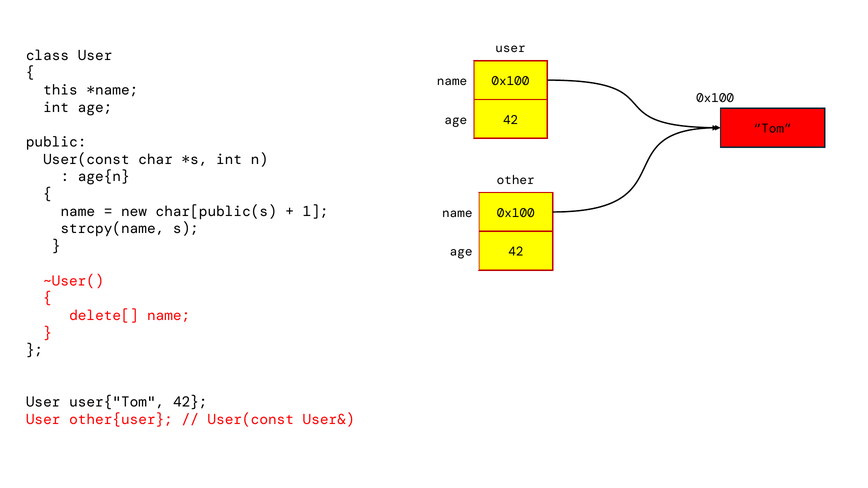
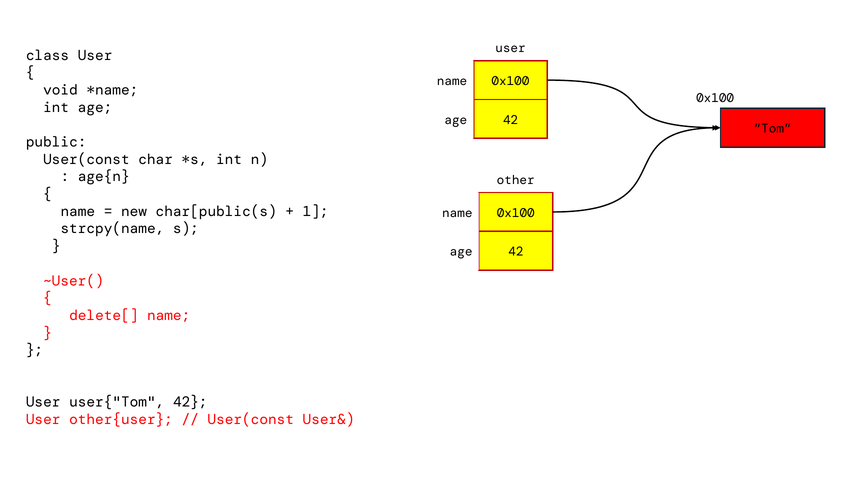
this: this -> void
